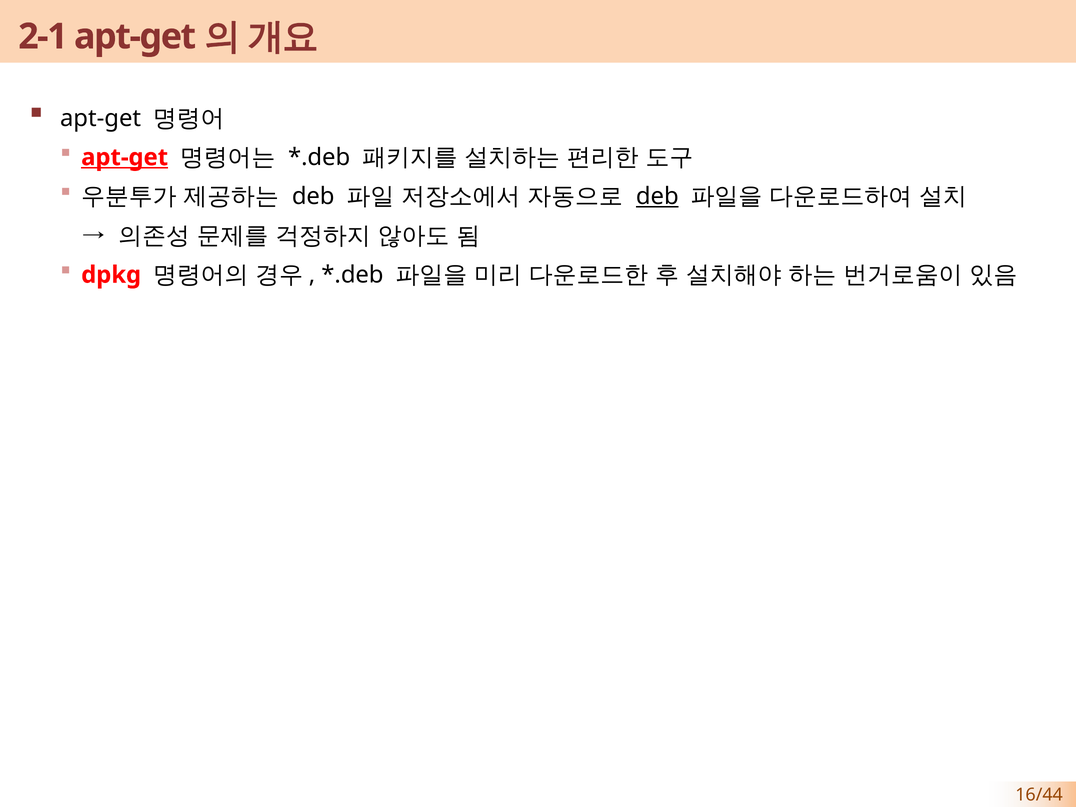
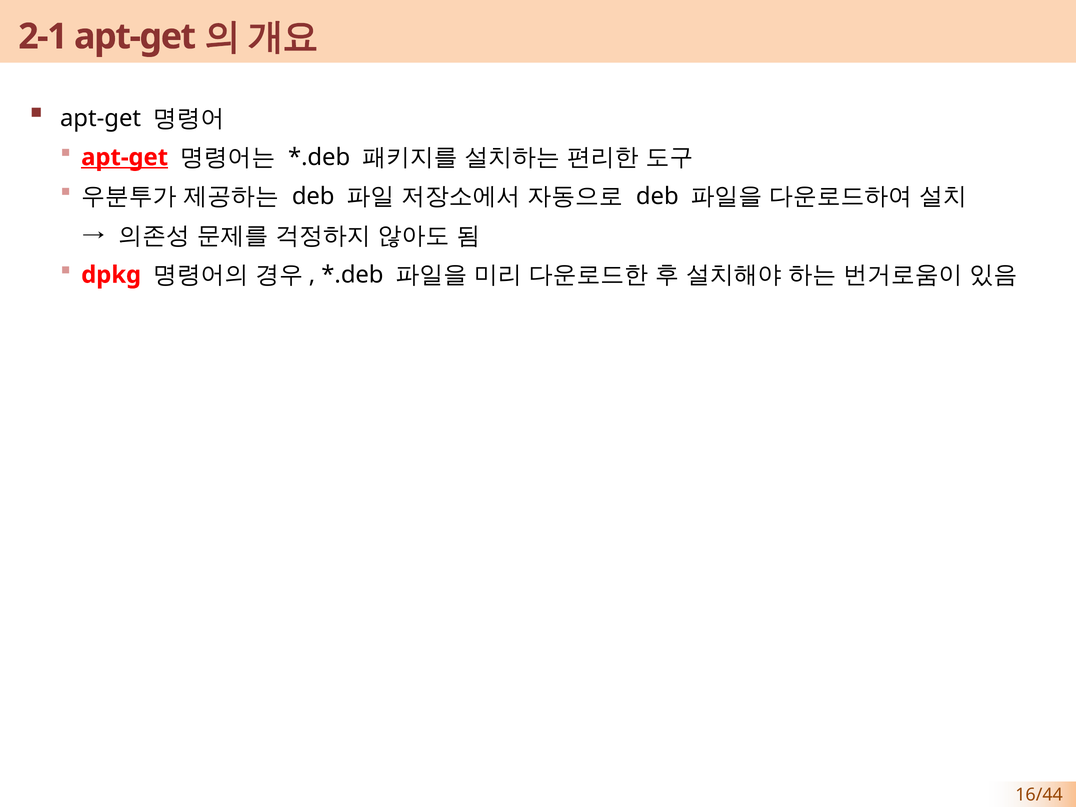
deb at (657, 197) underline: present -> none
